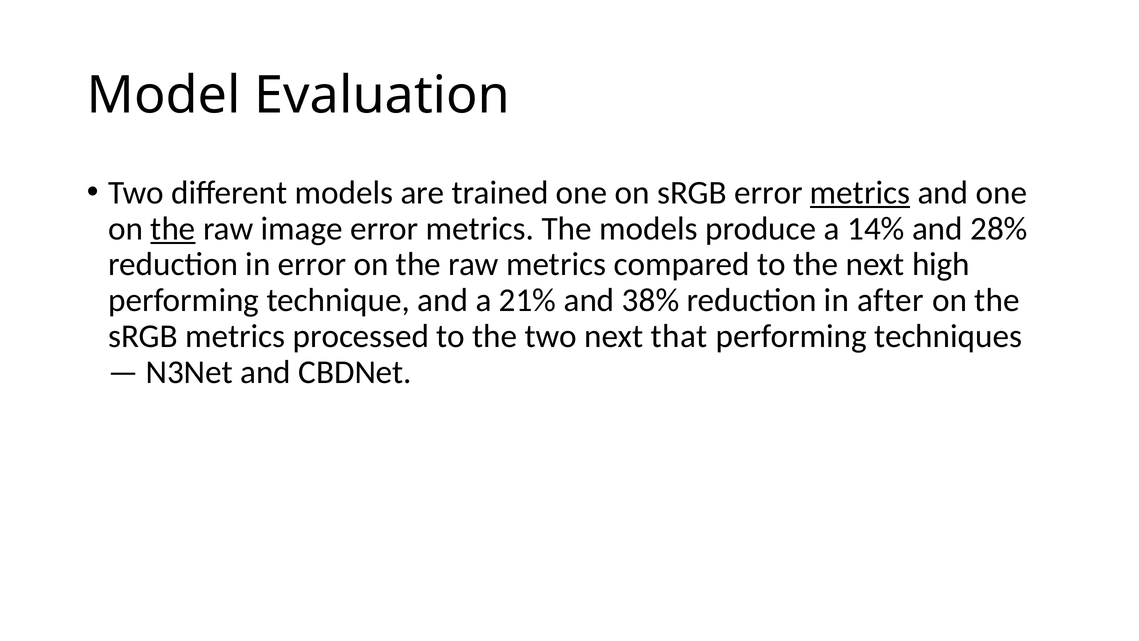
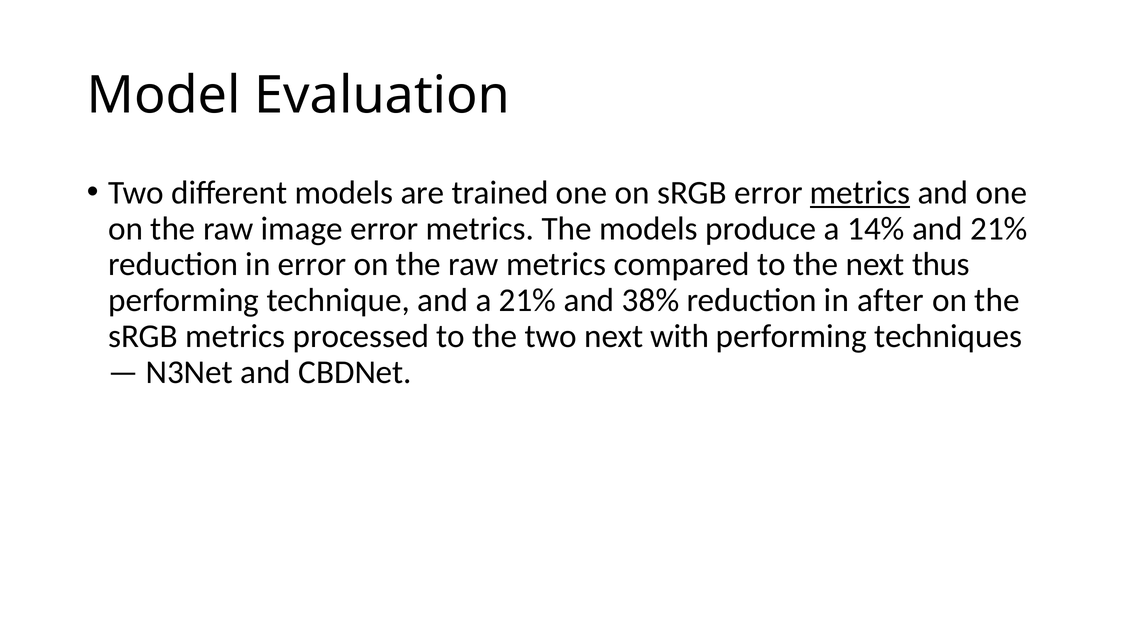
the at (173, 228) underline: present -> none
and 28%: 28% -> 21%
high: high -> thus
that: that -> with
